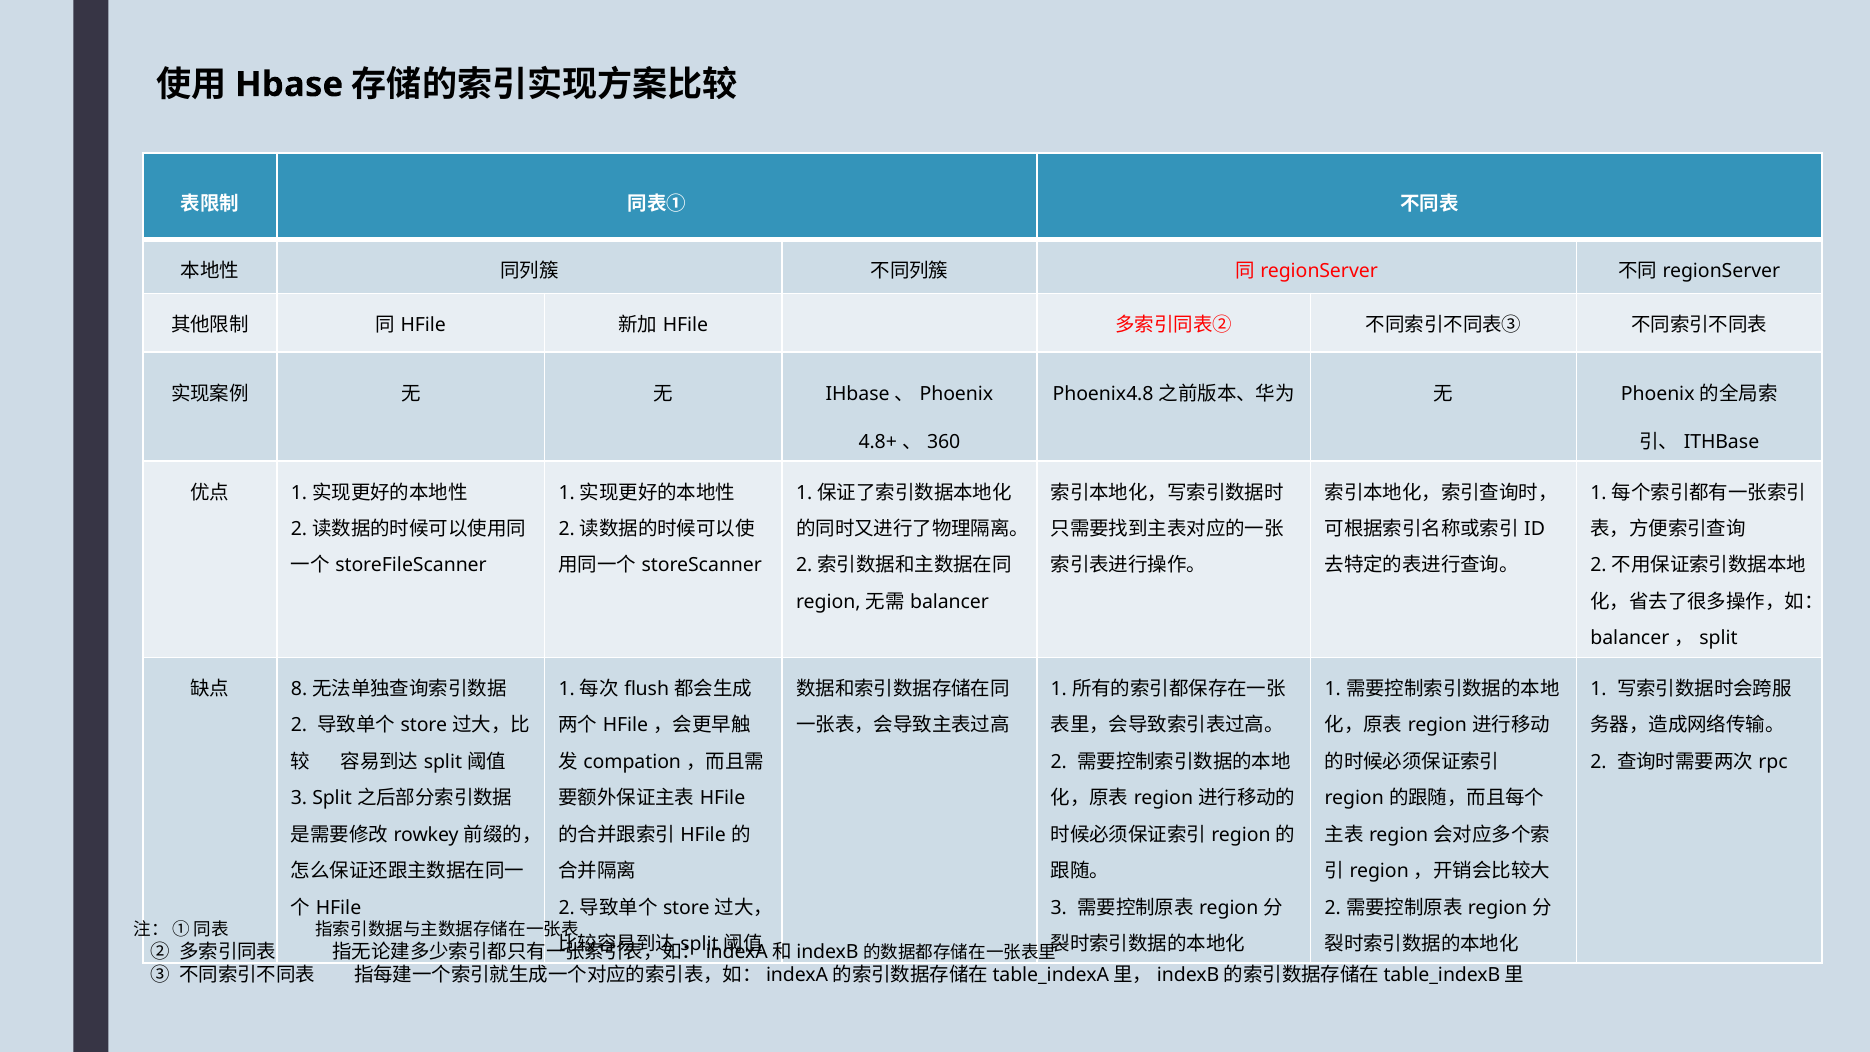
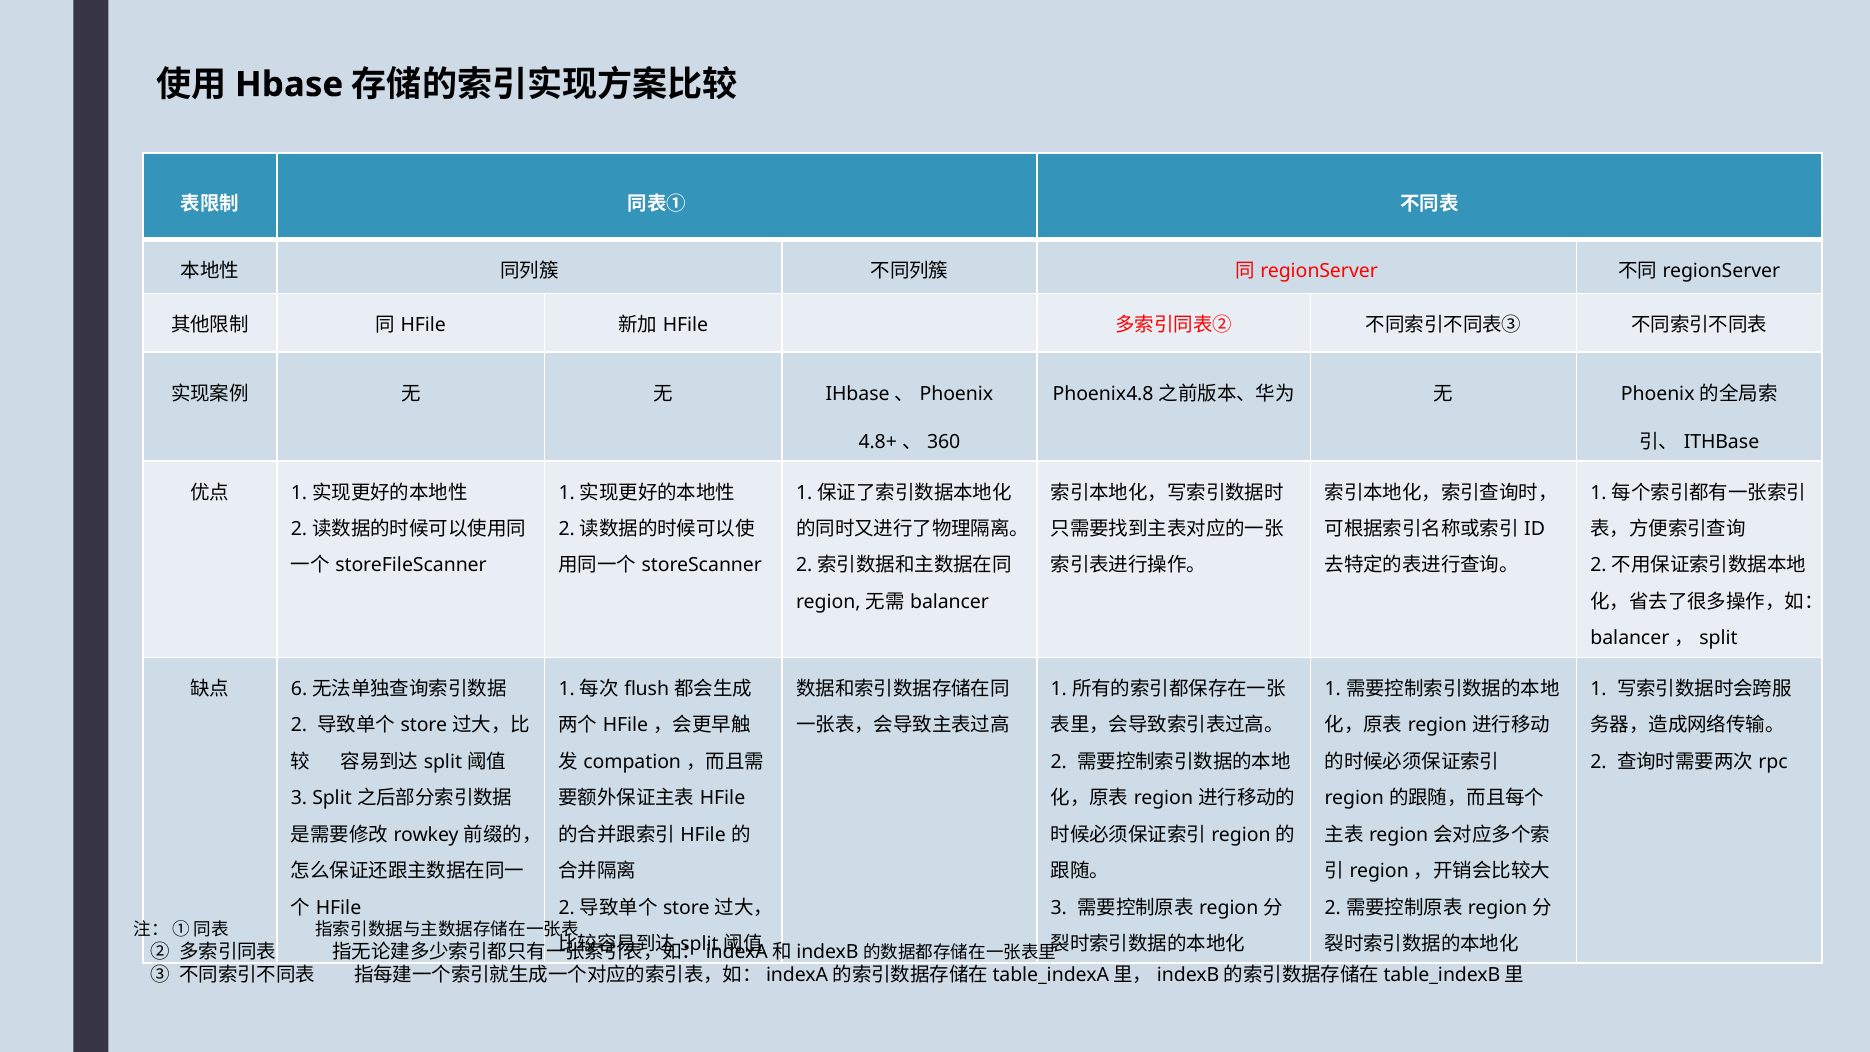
8: 8 -> 6
